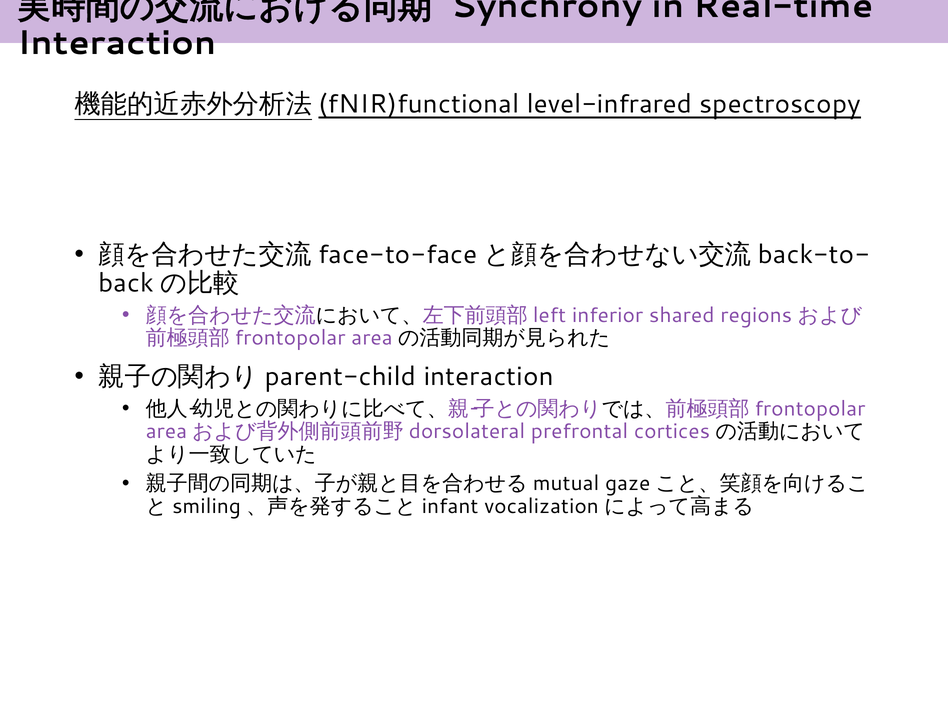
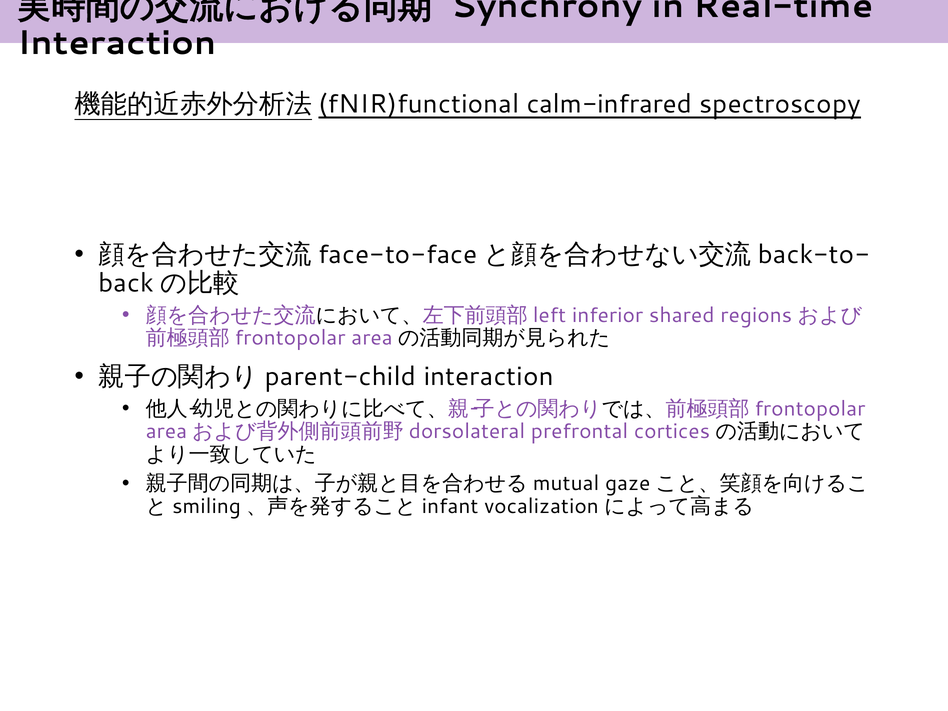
level-infrared: level-infrared -> calm-infrared
